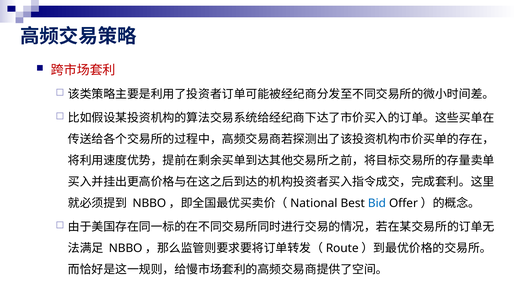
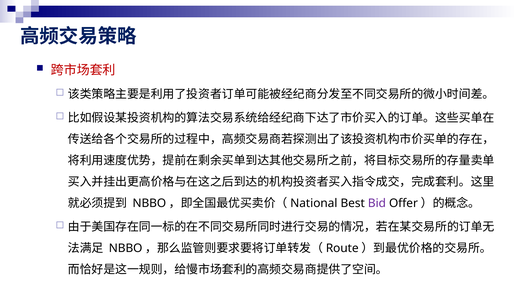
Bid colour: blue -> purple
